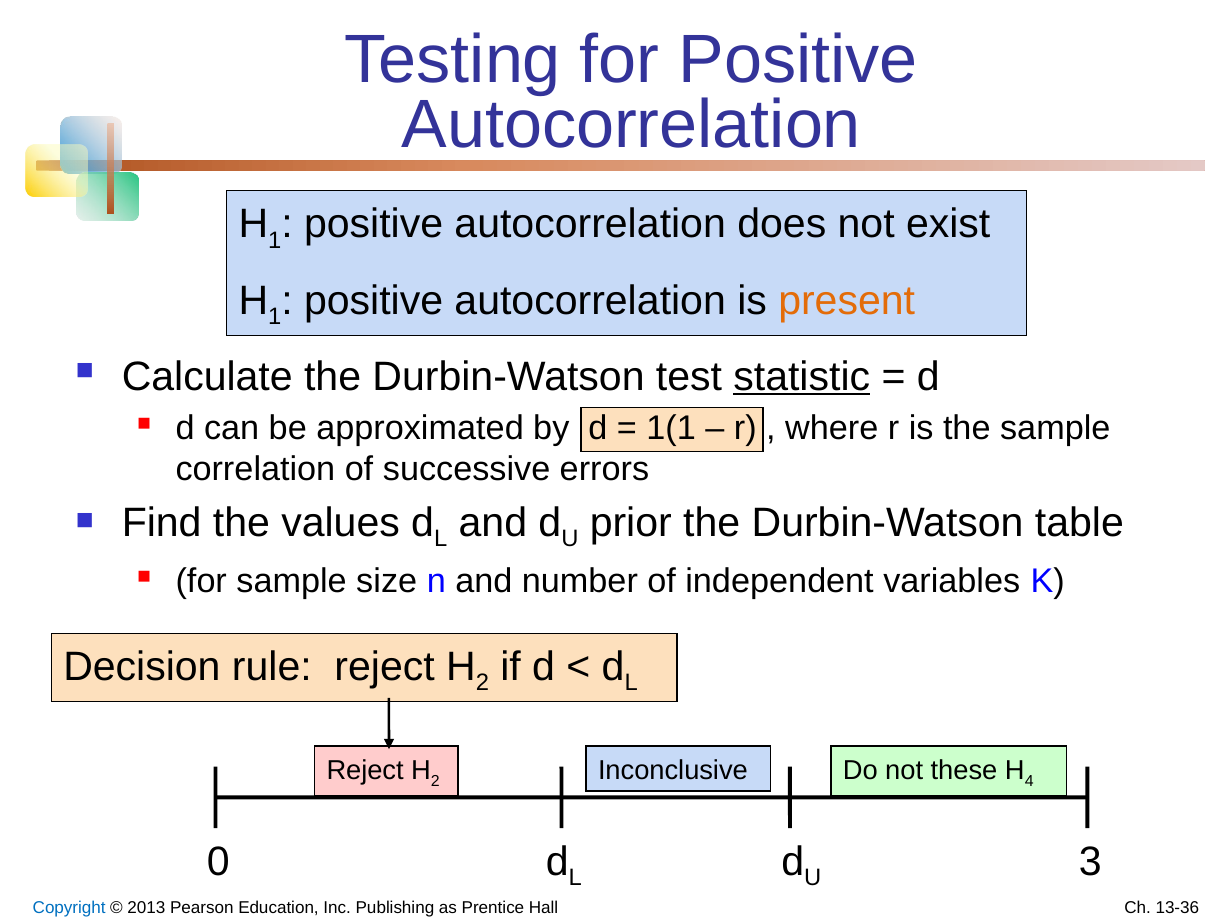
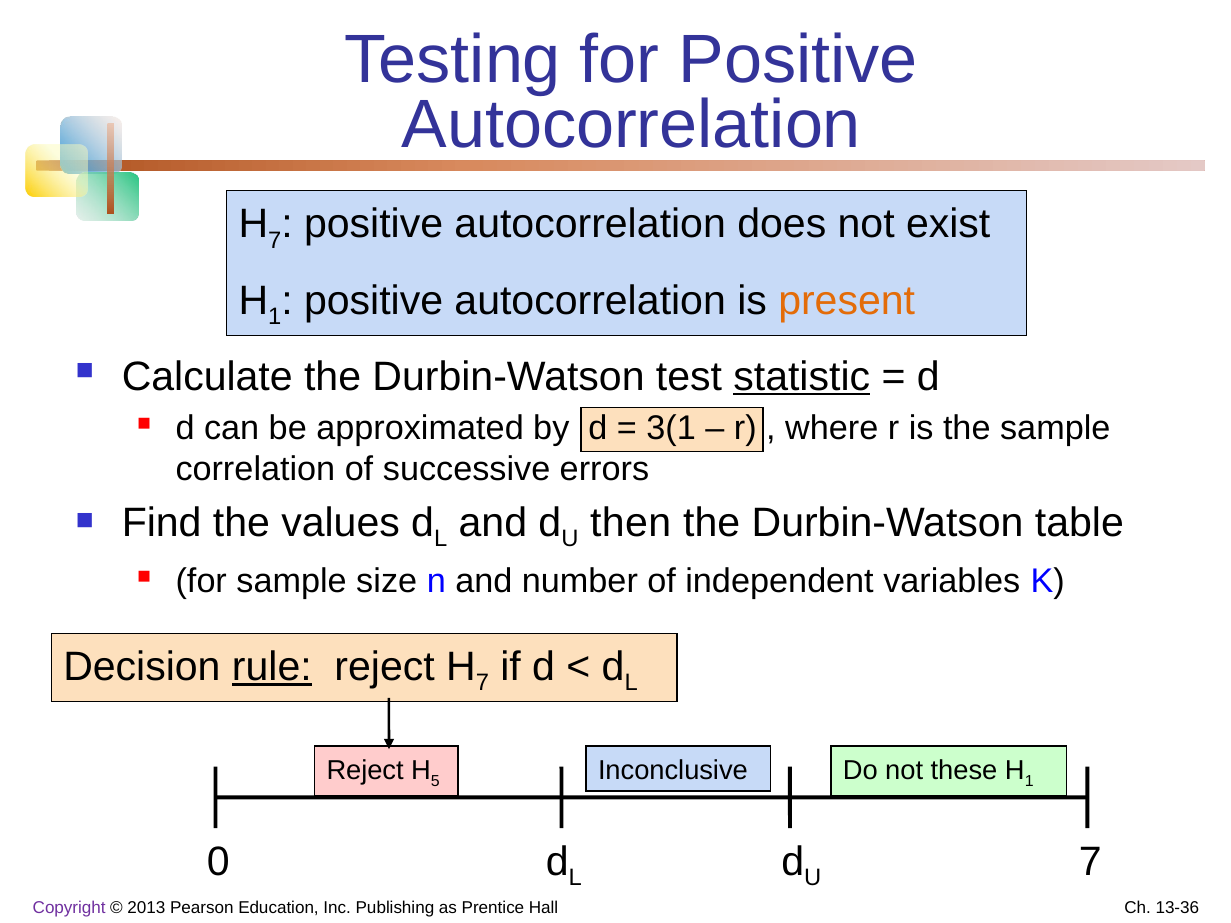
1 at (275, 240): 1 -> 7
1(1: 1(1 -> 3(1
prior: prior -> then
rule underline: none -> present
2 at (483, 683): 2 -> 7
2 at (435, 781): 2 -> 5
4 at (1029, 781): 4 -> 1
3 at (1090, 862): 3 -> 7
Copyright colour: blue -> purple
